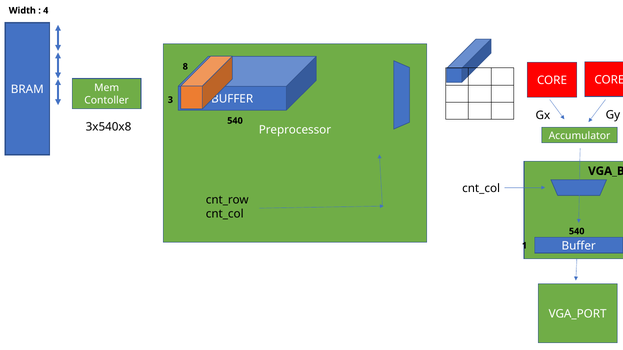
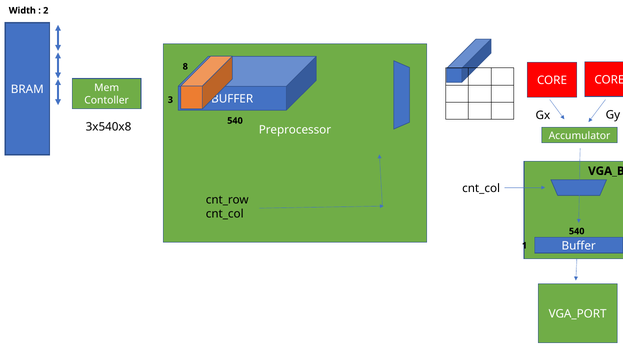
4: 4 -> 2
